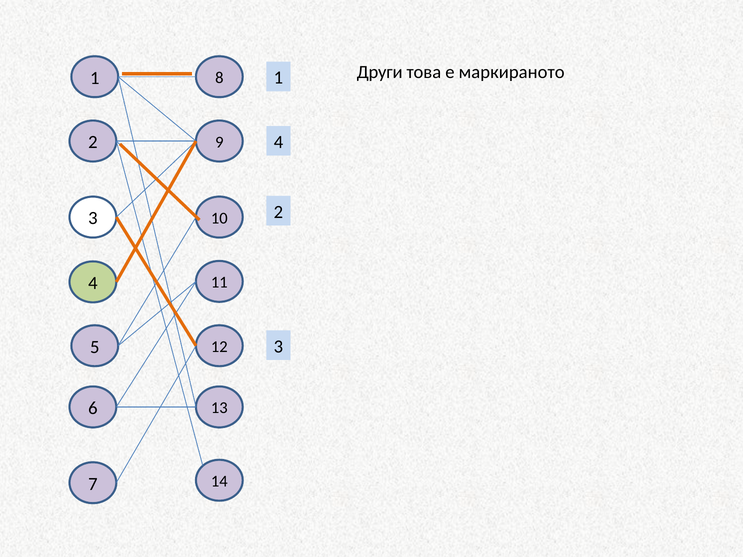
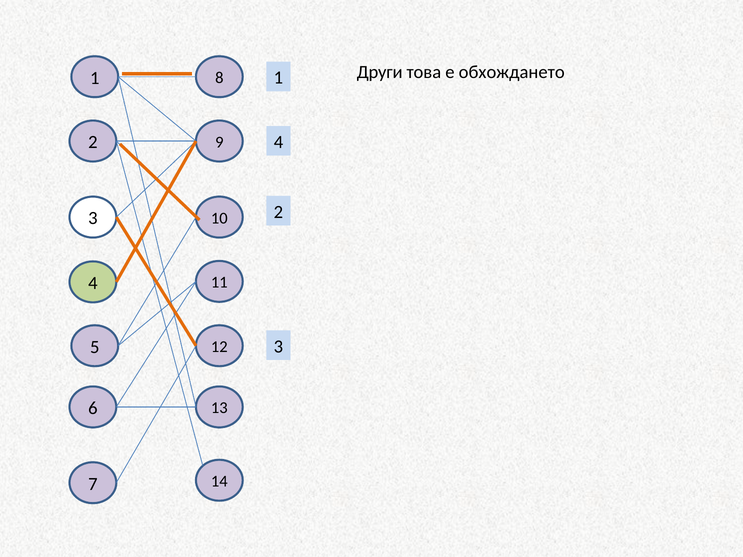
маркираното: маркираното -> обхождането
